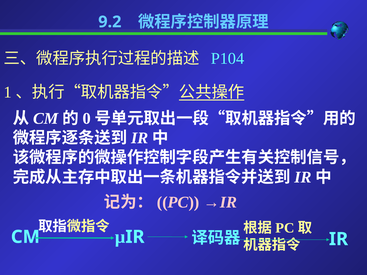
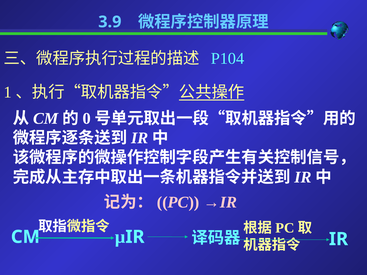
9.2: 9.2 -> 3.9
